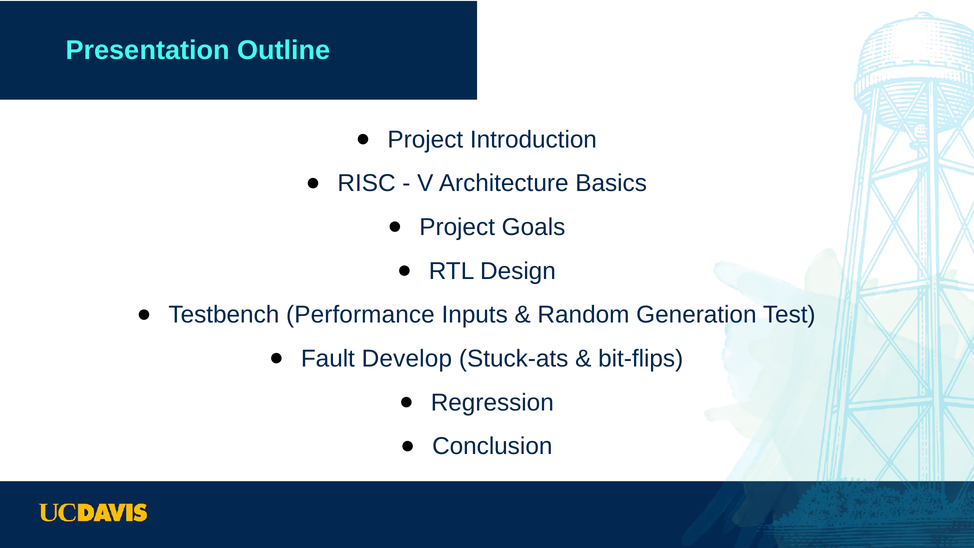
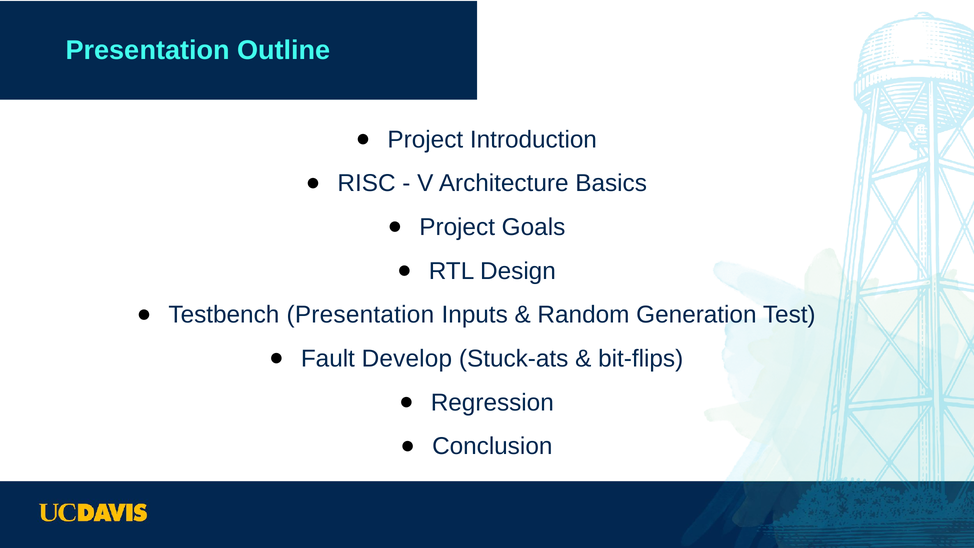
Testbench Performance: Performance -> Presentation
